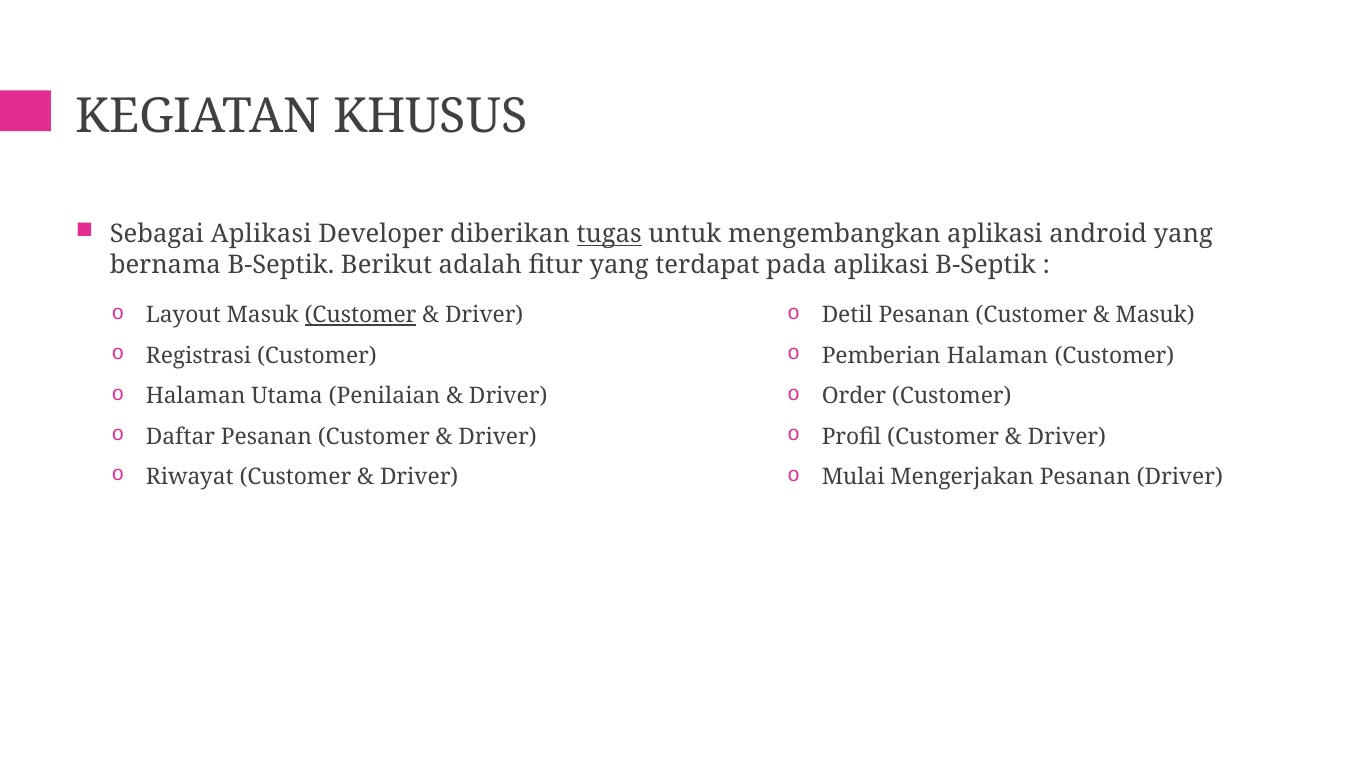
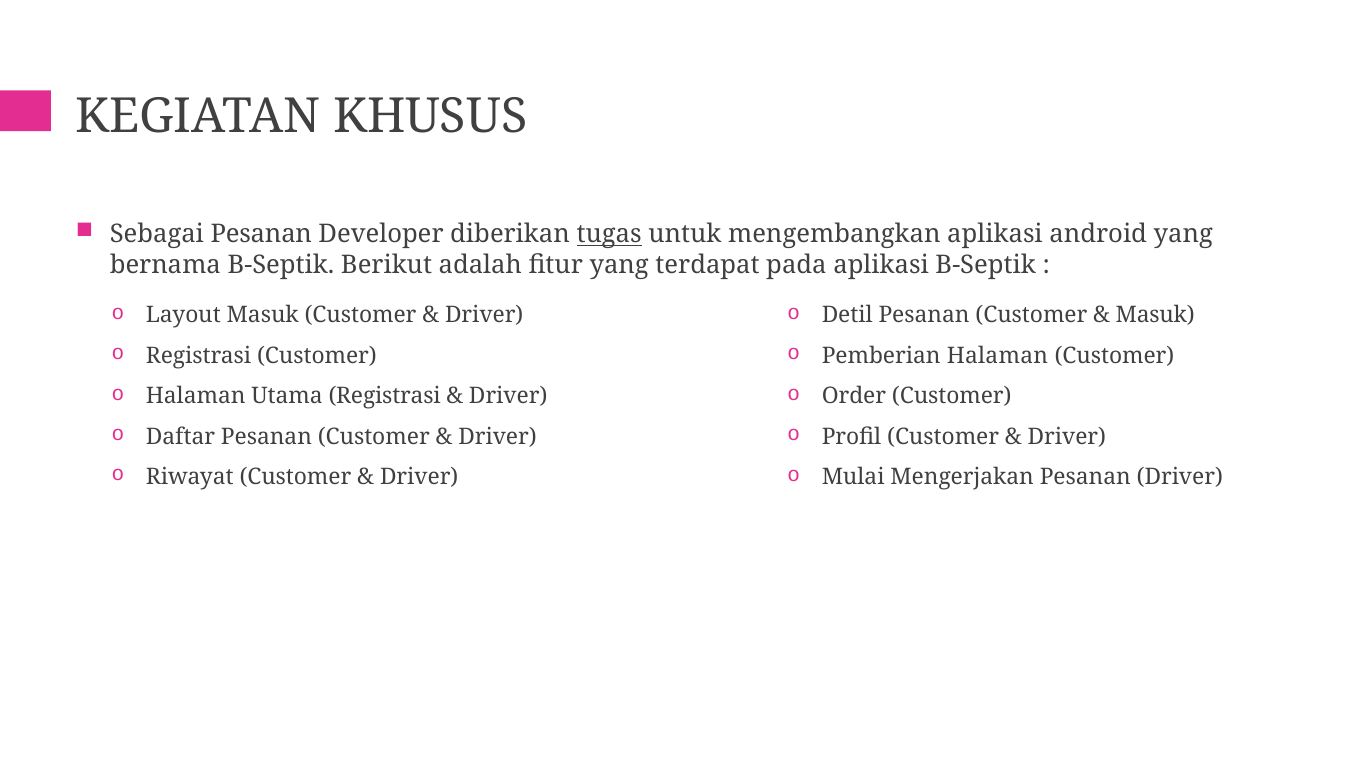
Sebagai Aplikasi: Aplikasi -> Pesanan
Customer at (361, 315) underline: present -> none
Utama Penilaian: Penilaian -> Registrasi
